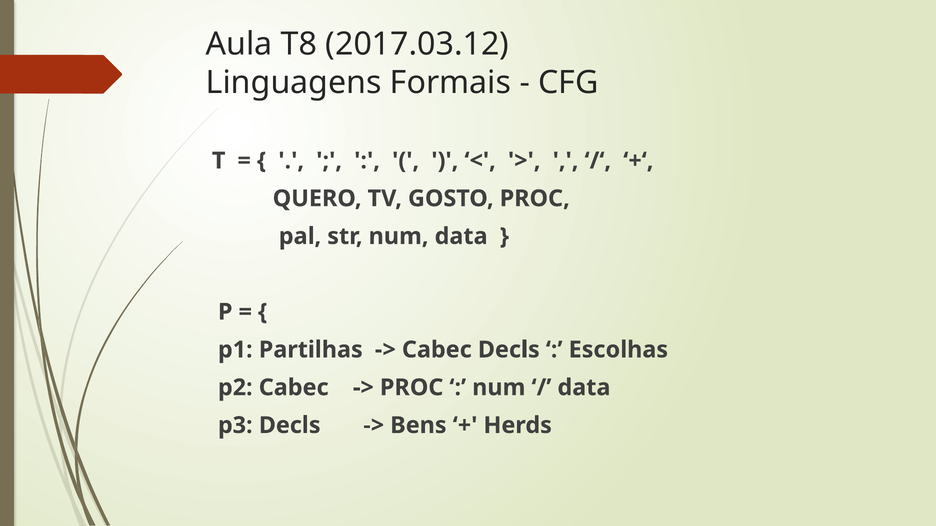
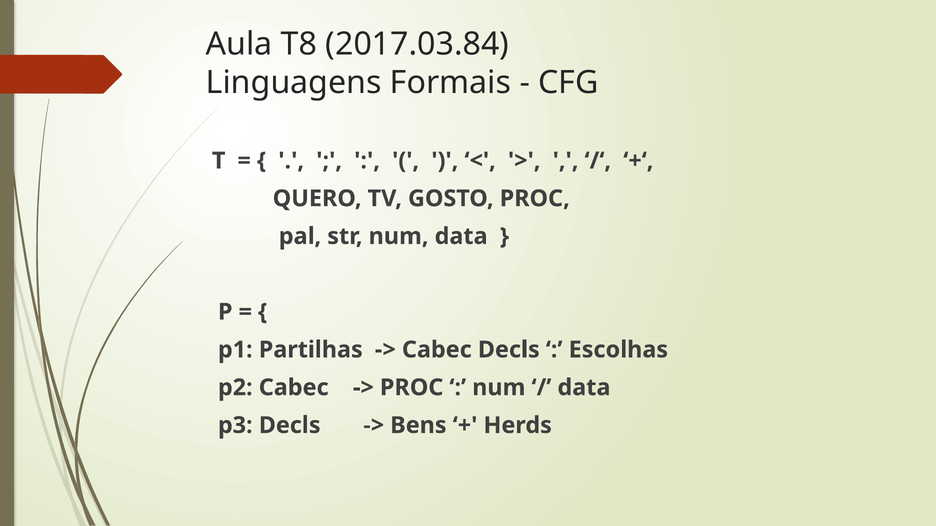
2017.03.12: 2017.03.12 -> 2017.03.84
